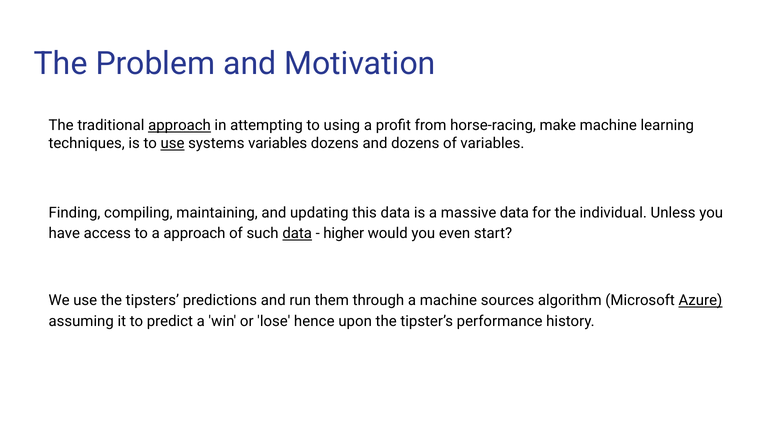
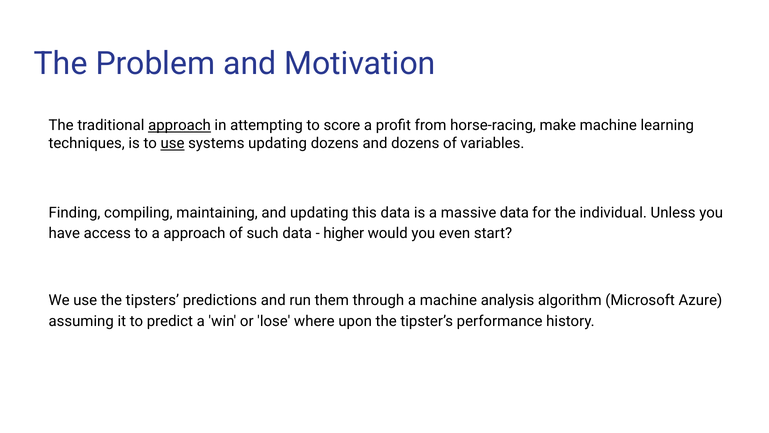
using: using -> score
systems variables: variables -> updating
data at (297, 233) underline: present -> none
sources: sources -> analysis
Azure underline: present -> none
hence: hence -> where
